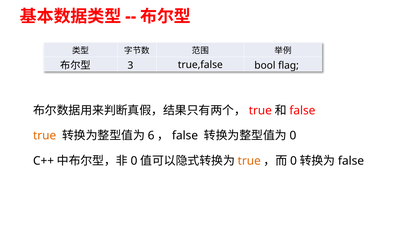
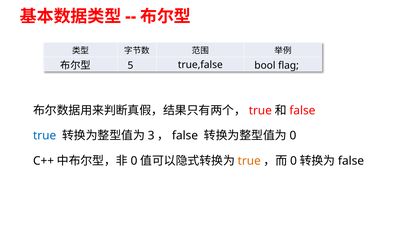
3: 3 -> 5
true at (45, 136) colour: orange -> blue
6: 6 -> 3
